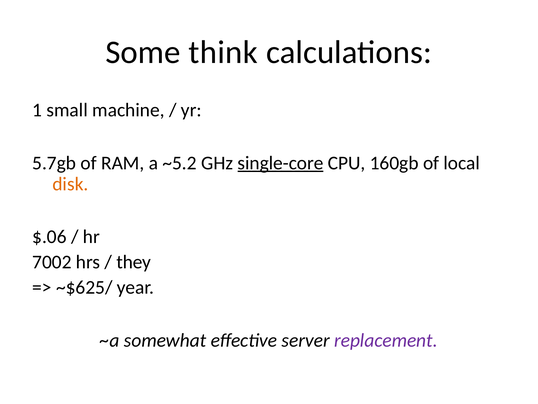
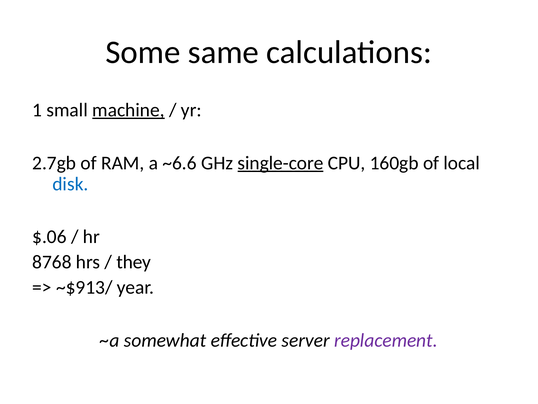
think: think -> same
machine underline: none -> present
5.7gb: 5.7gb -> 2.7gb
~5.2: ~5.2 -> ~6.6
disk colour: orange -> blue
7002: 7002 -> 8768
~$625/: ~$625/ -> ~$913/
